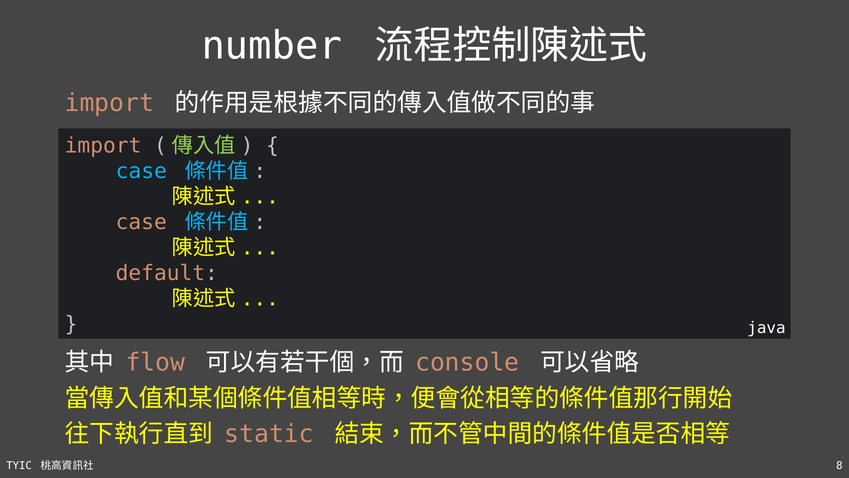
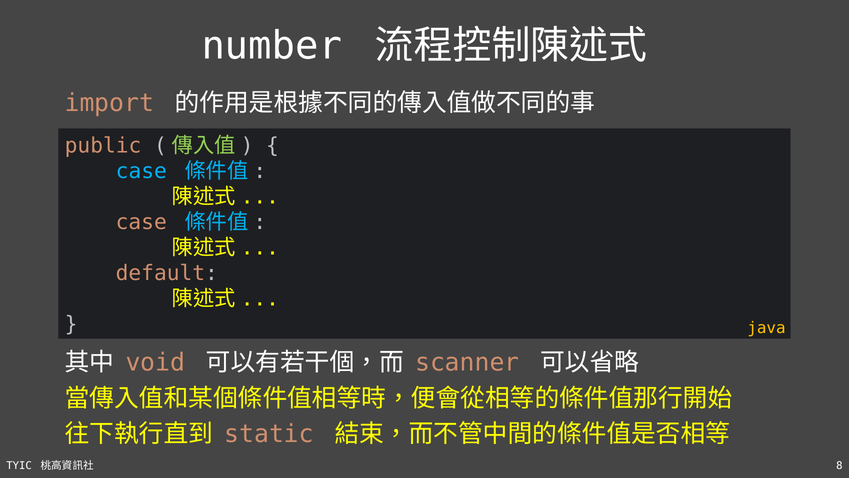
import at (103, 146): import -> public
java colour: white -> yellow
flow: flow -> void
console: console -> scanner
